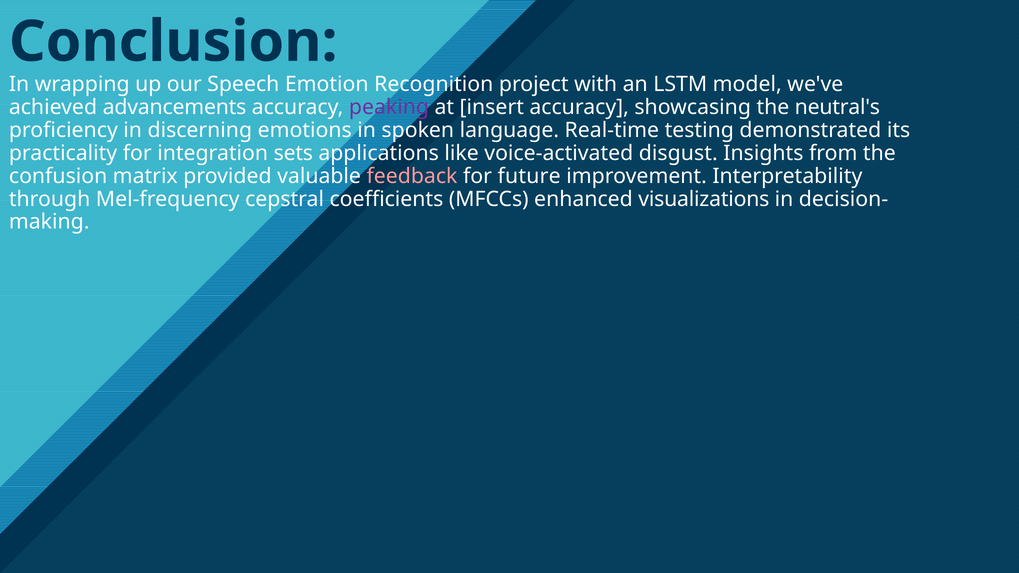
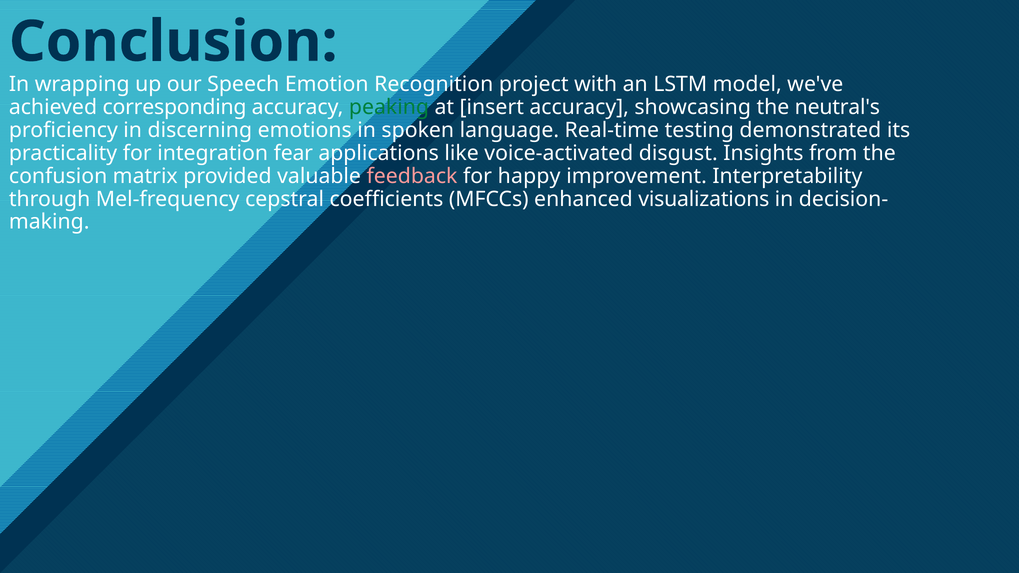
advancements: advancements -> corresponding
peaking colour: purple -> green
sets: sets -> fear
future: future -> happy
